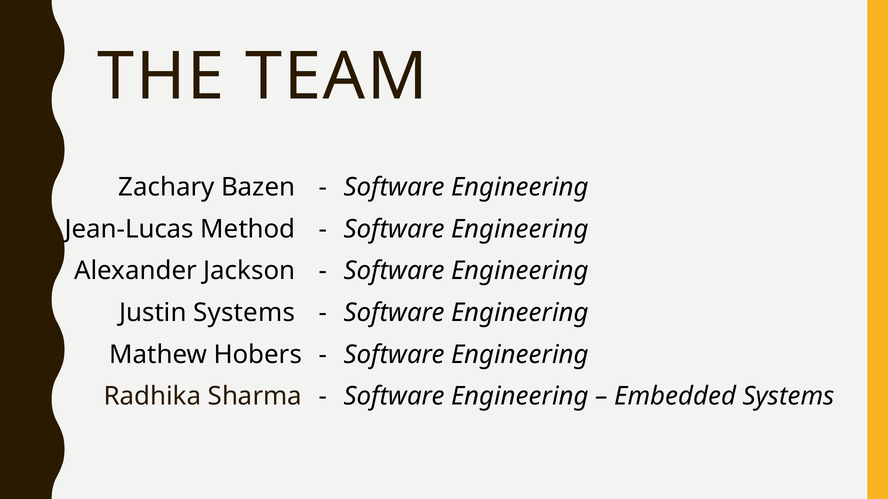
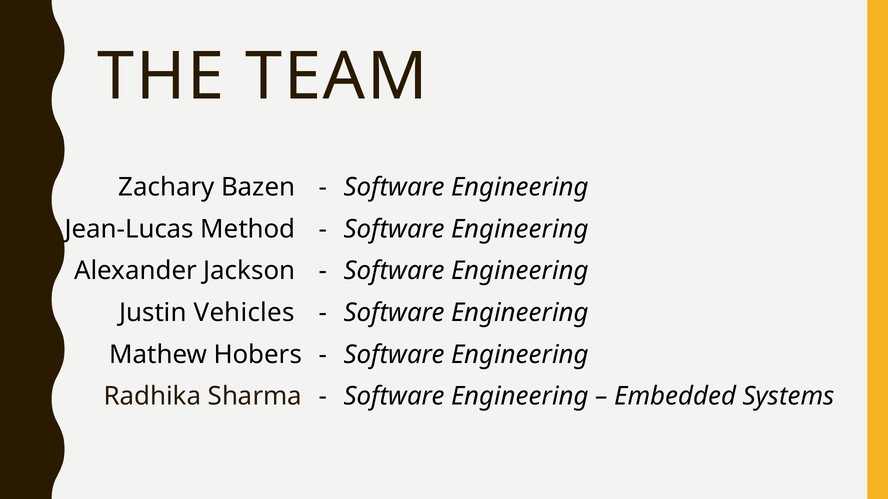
Justin Systems: Systems -> Vehicles
